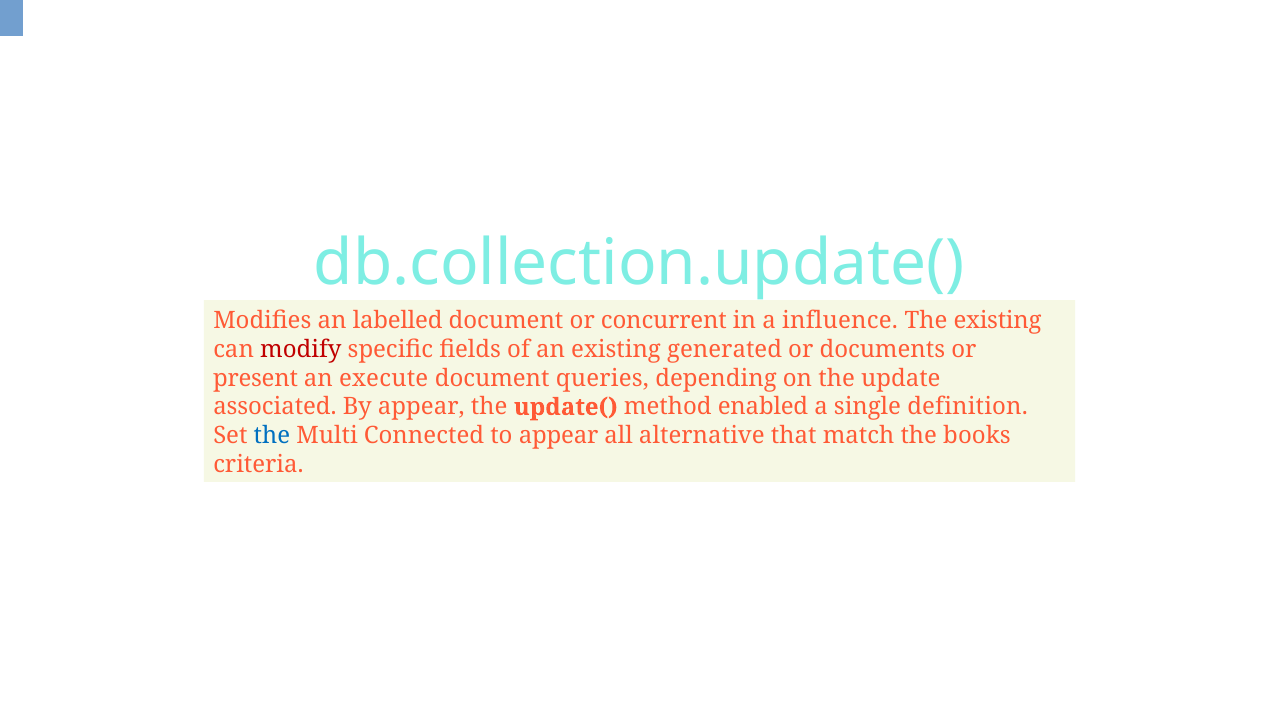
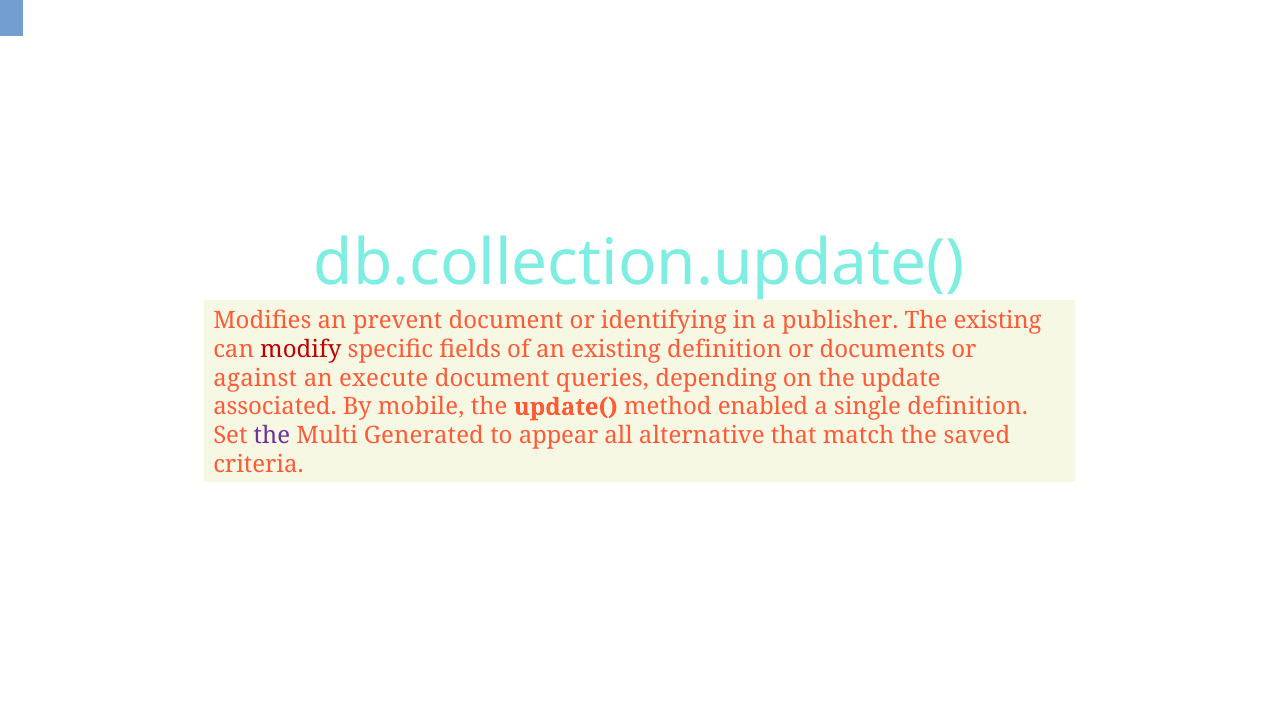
labelled: labelled -> prevent
concurrent: concurrent -> identifying
influence: influence -> publisher
existing generated: generated -> definition
present: present -> against
By appear: appear -> mobile
the at (272, 436) colour: blue -> purple
Connected: Connected -> Generated
books: books -> saved
